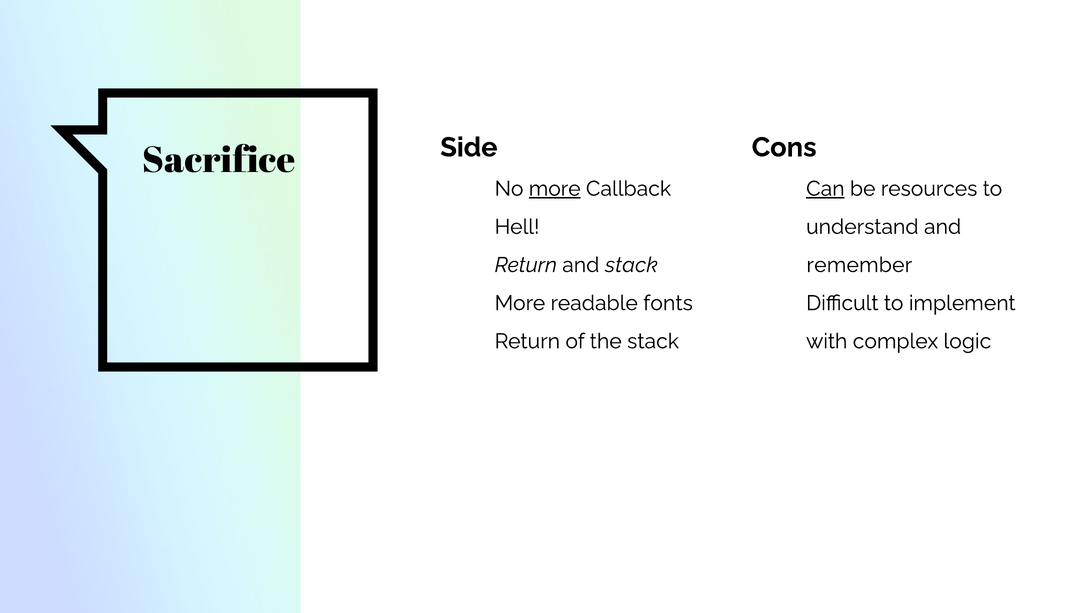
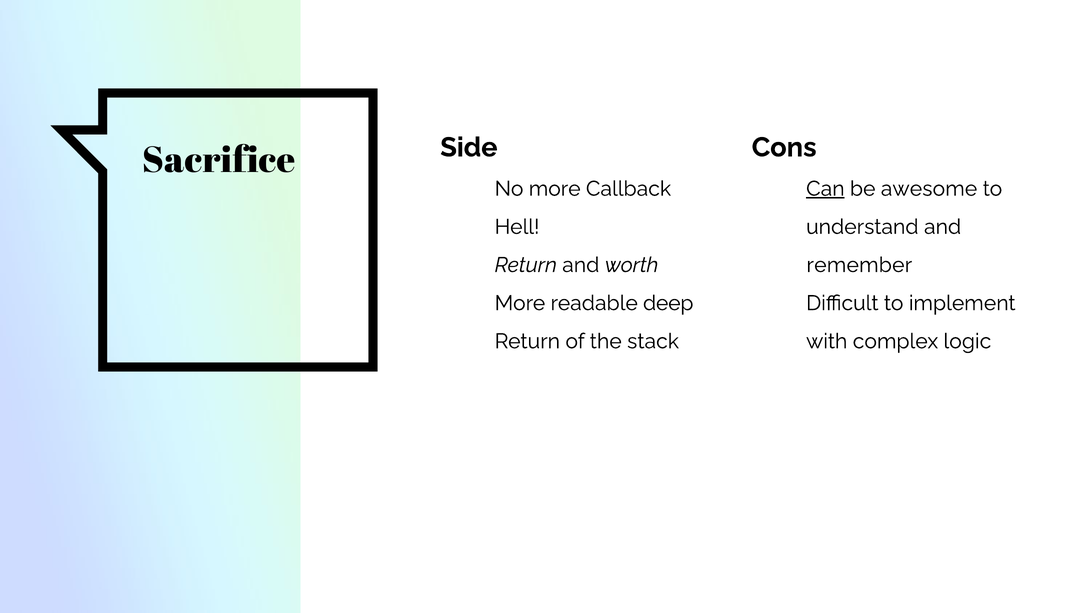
more at (555, 189) underline: present -> none
resources: resources -> awesome
and stack: stack -> worth
fonts: fonts -> deep
